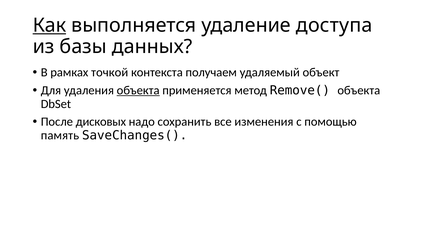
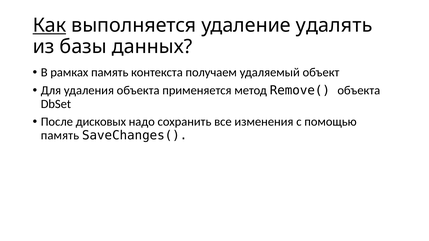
доступа: доступа -> удалять
рамках точкой: точкой -> память
объекта at (138, 91) underline: present -> none
